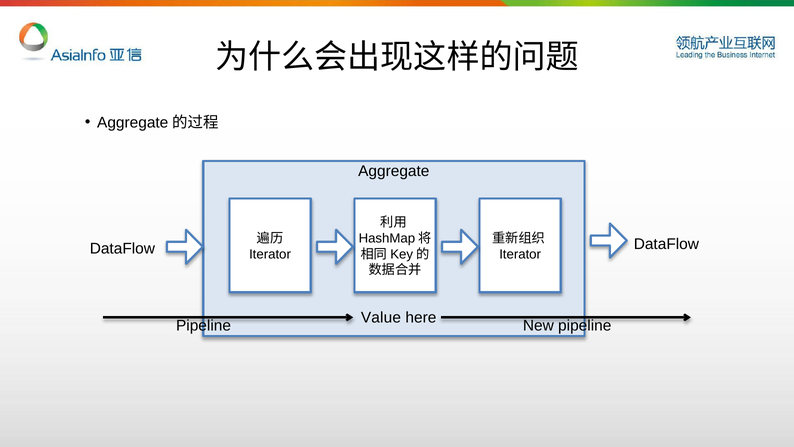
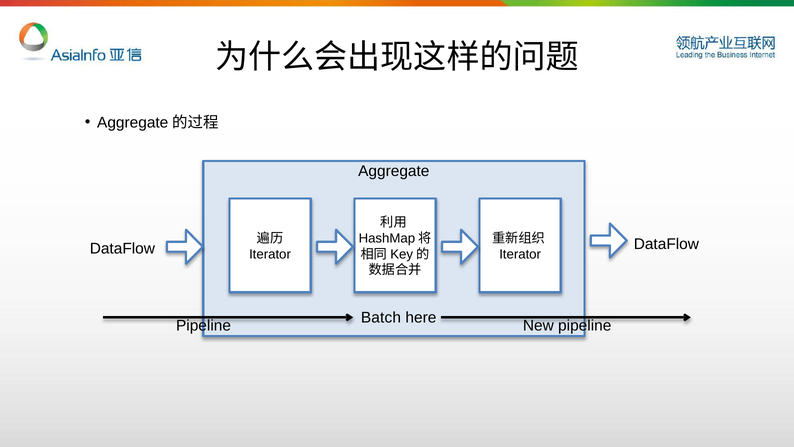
Value: Value -> Batch
